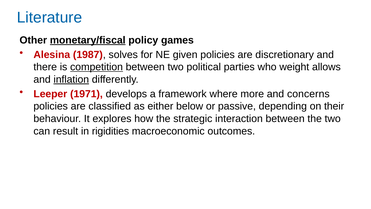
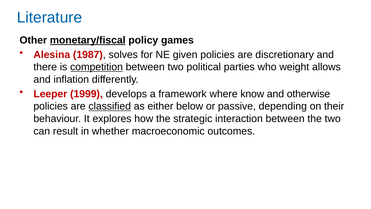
inflation underline: present -> none
1971: 1971 -> 1999
more: more -> know
concerns: concerns -> otherwise
classified underline: none -> present
rigidities: rigidities -> whether
